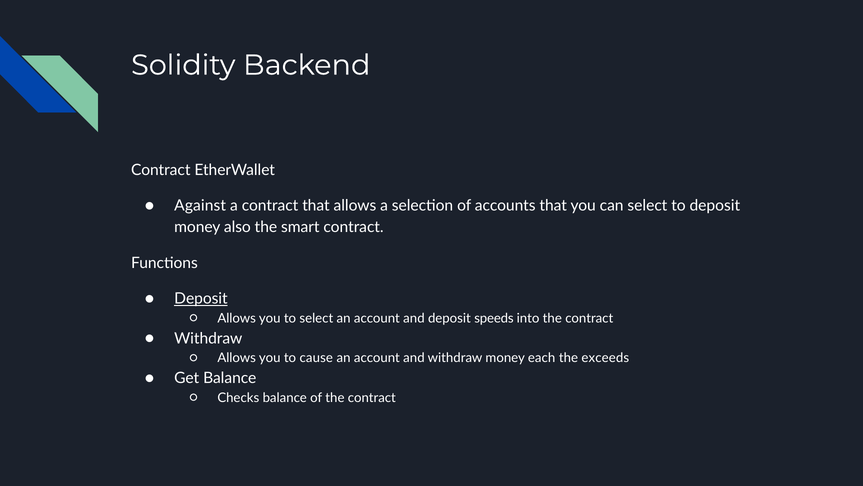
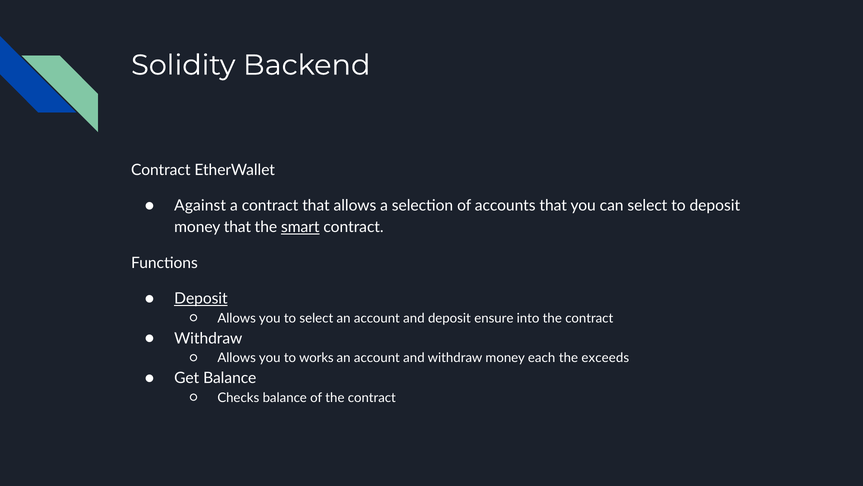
money also: also -> that
smart underline: none -> present
speeds: speeds -> ensure
cause: cause -> works
